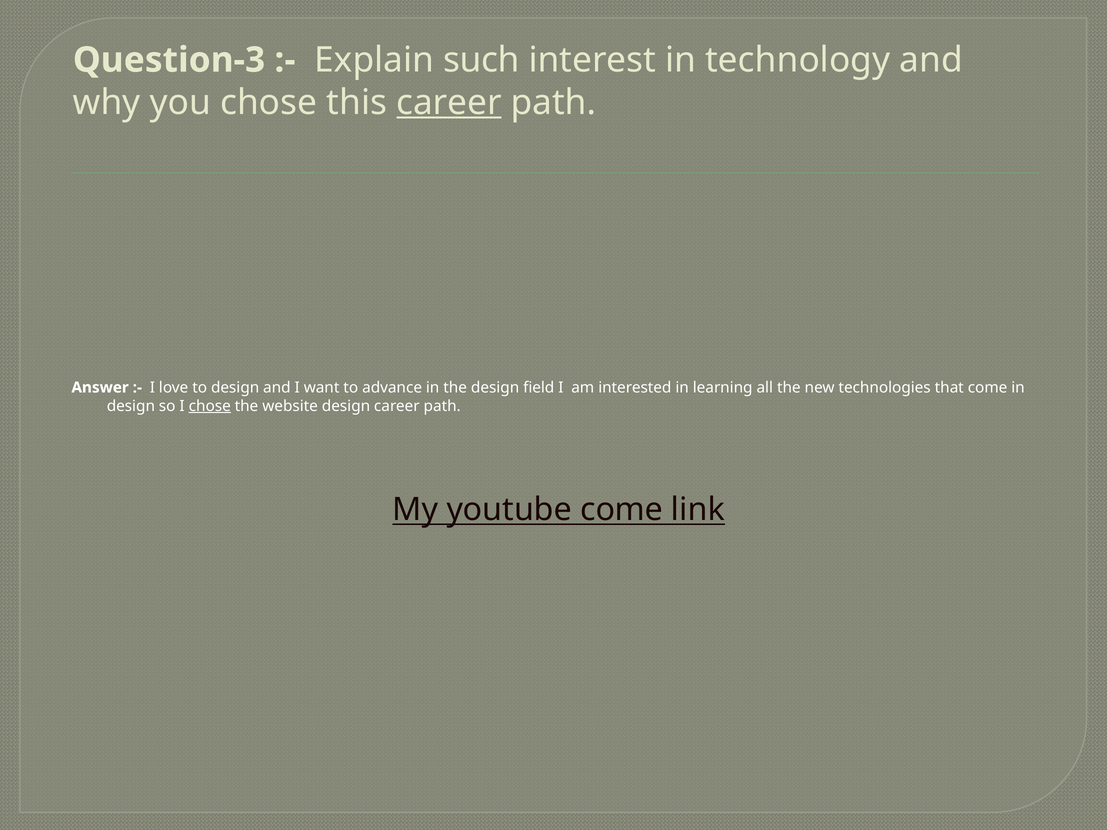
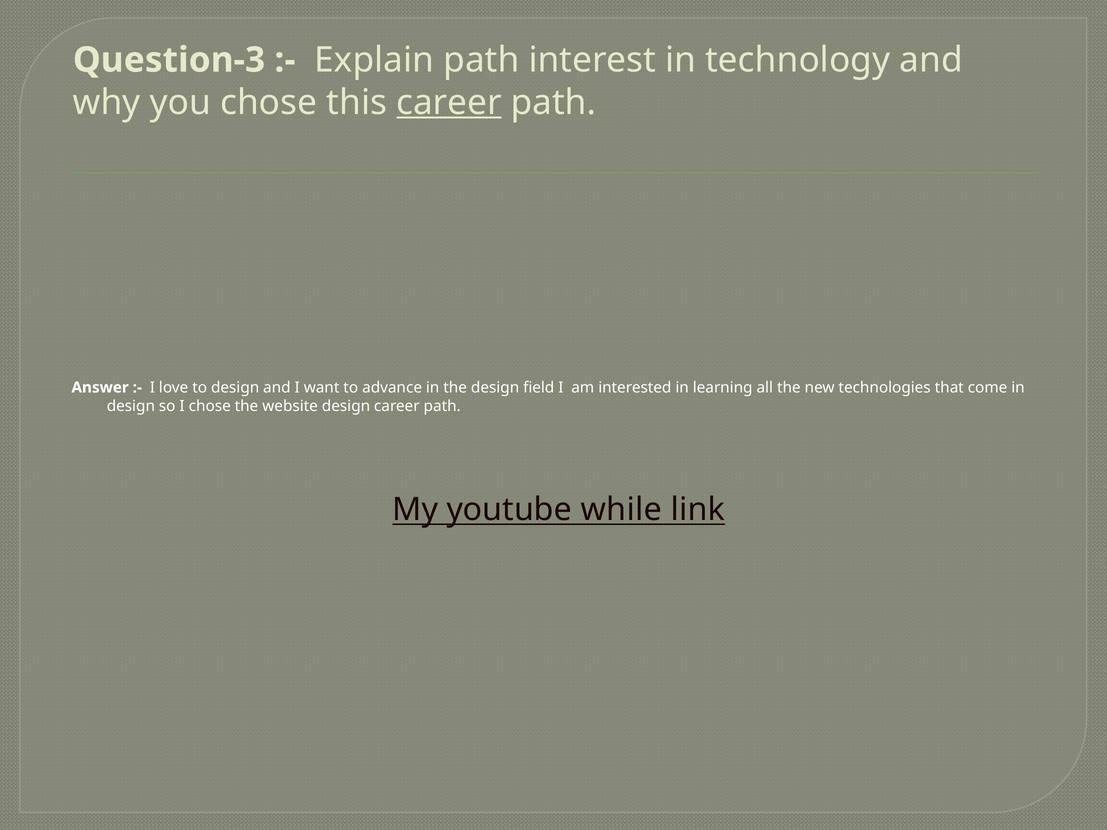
Explain such: such -> path
chose at (210, 406) underline: present -> none
youtube come: come -> while
